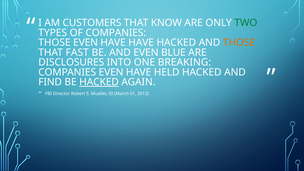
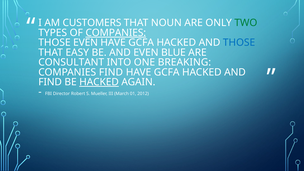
KNOW: KNOW -> NOUN
COMPANIES at (116, 33) underline: none -> present
HAVE at (141, 43): HAVE -> GCFA
THOSE at (239, 43) colour: orange -> blue
FAST: FAST -> EASY
DISCLOSURES: DISCLOSURES -> CONSULTANT
COMPANIES EVEN: EVEN -> FIND
HELD at (167, 72): HELD -> GCFA
